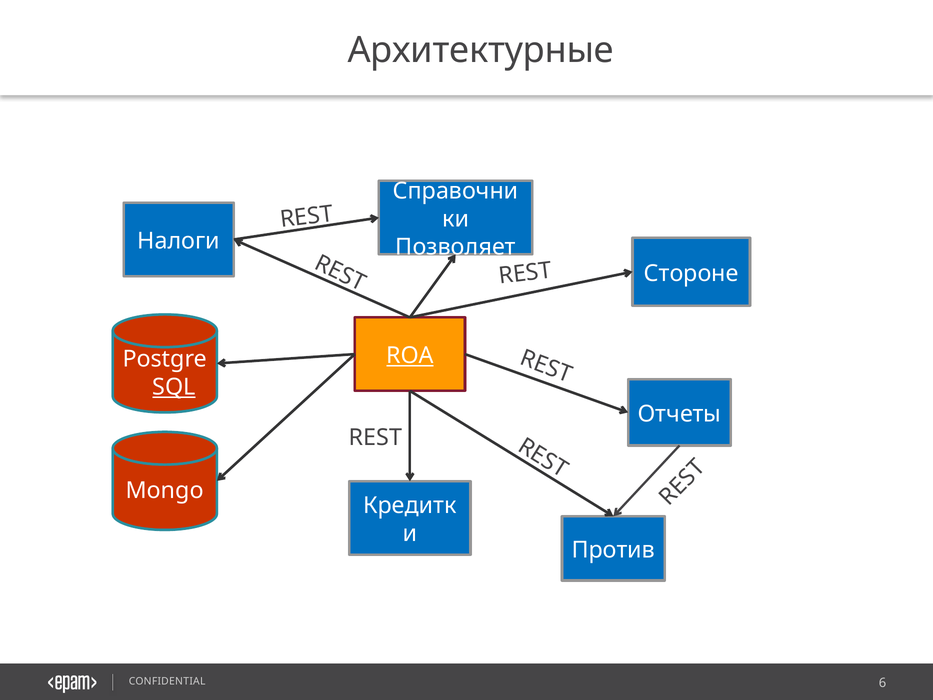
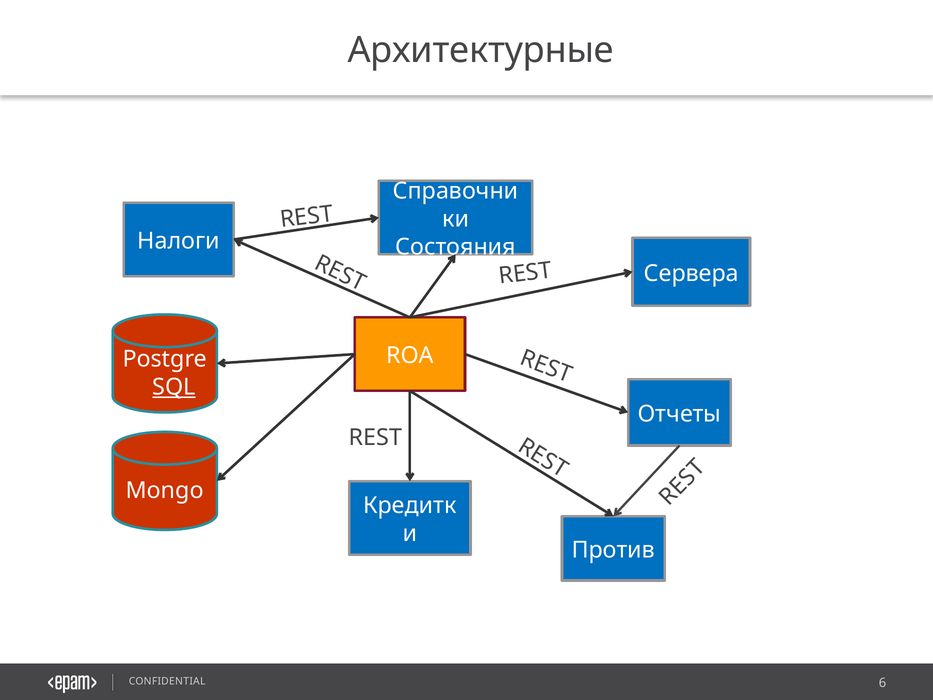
Позволяет: Позволяет -> Состояния
Стороне: Стороне -> Сервера
ROA underline: present -> none
